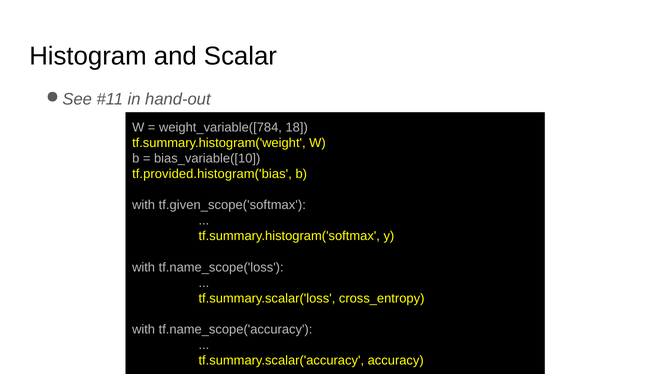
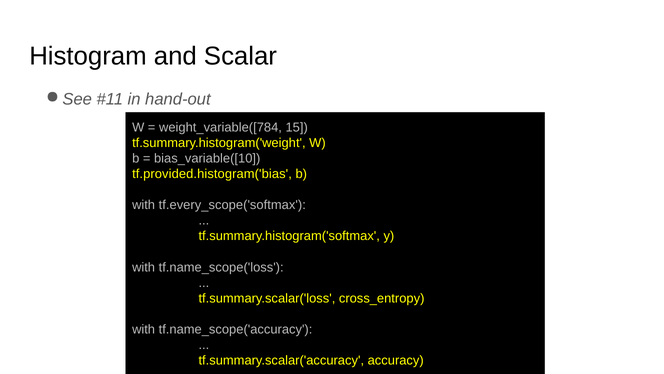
18: 18 -> 15
tf.given_scope('softmax: tf.given_scope('softmax -> tf.every_scope('softmax
